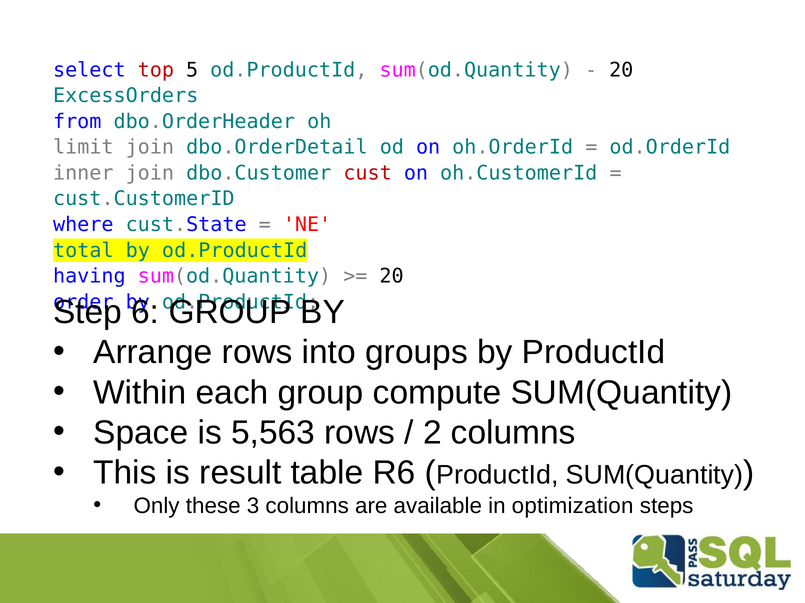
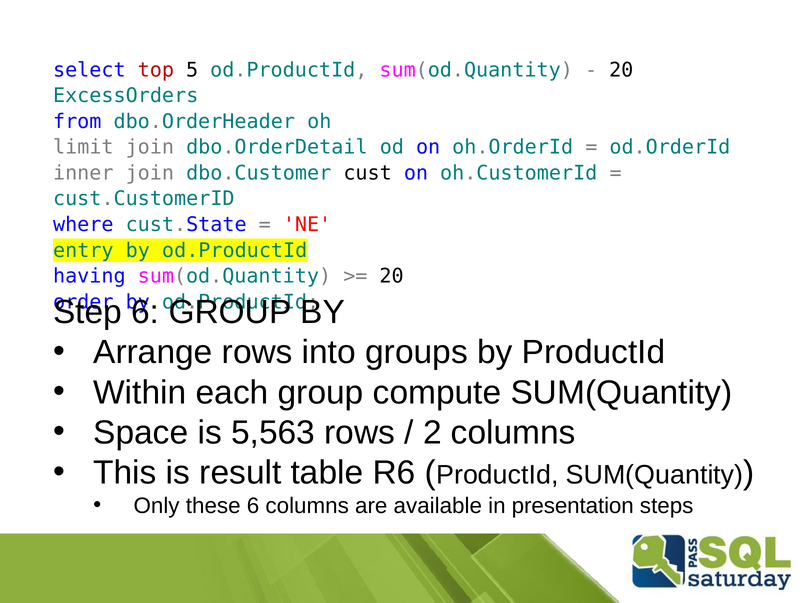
cust colour: red -> black
total: total -> entry
these 3: 3 -> 6
optimization: optimization -> presentation
